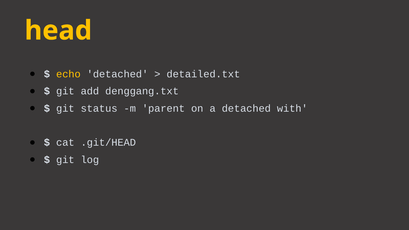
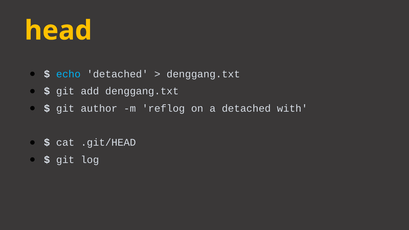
echo colour: yellow -> light blue
detailed.txt at (203, 74): detailed.txt -> denggang.txt
status: status -> author
parent: parent -> reflog
